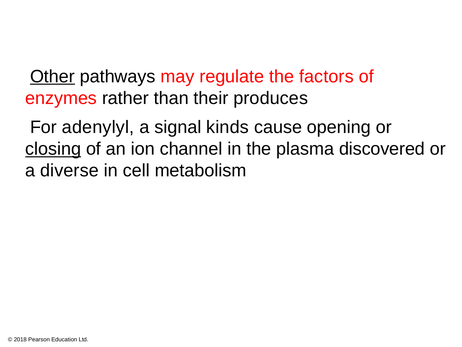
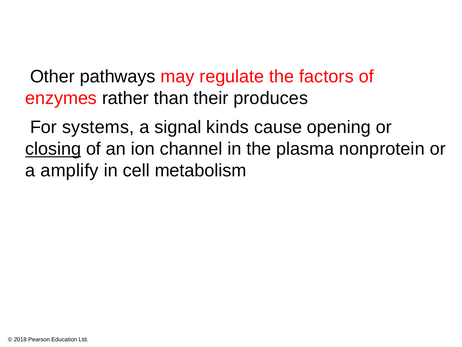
Other underline: present -> none
adenylyl: adenylyl -> systems
discovered: discovered -> nonprotein
diverse: diverse -> amplify
